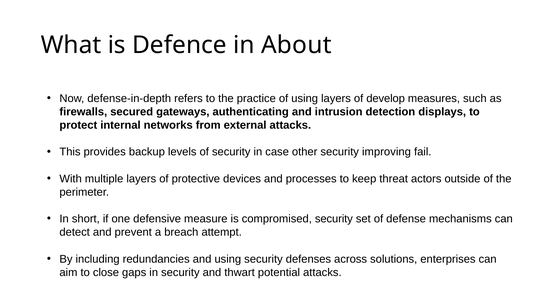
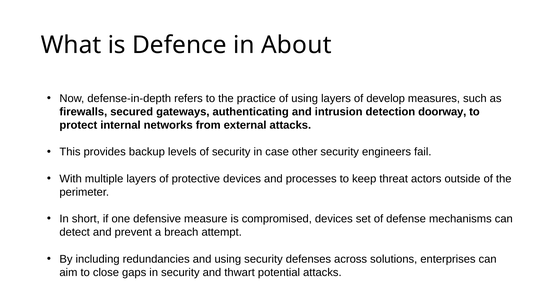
displays: displays -> doorway
improving: improving -> engineers
compromised security: security -> devices
